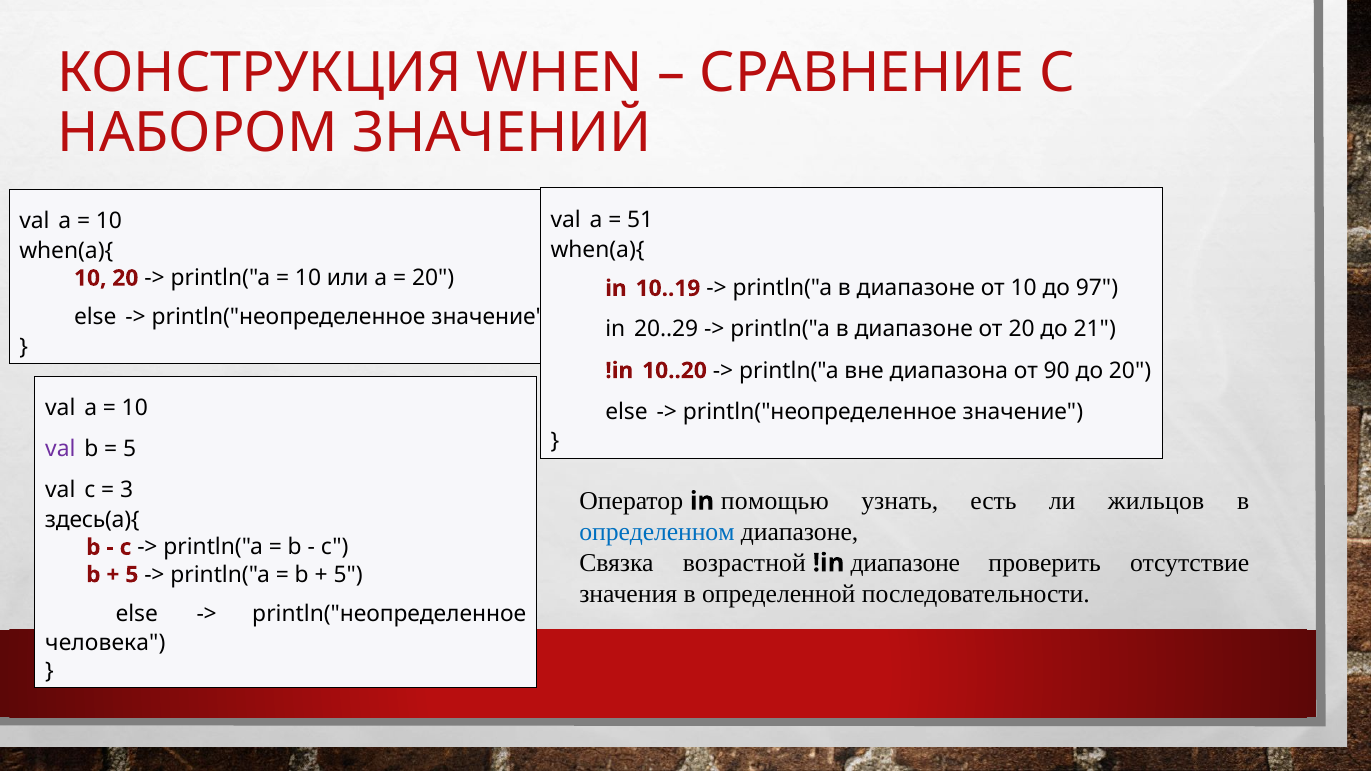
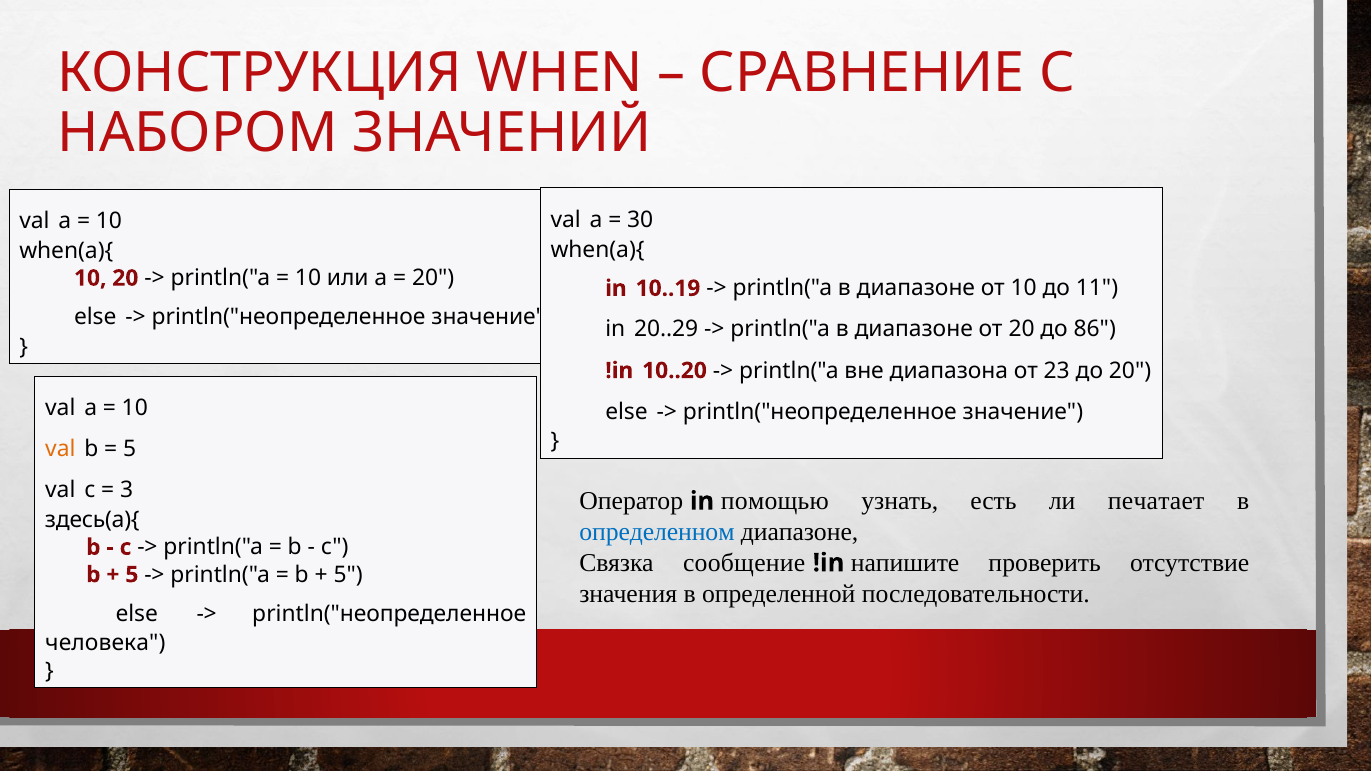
51: 51 -> 30
97: 97 -> 11
21: 21 -> 86
90: 90 -> 23
val at (60, 449) colour: purple -> orange
жильцов: жильцов -> печатает
возрастной: возрастной -> сообщение
!in диапазоне: диапазоне -> напишите
